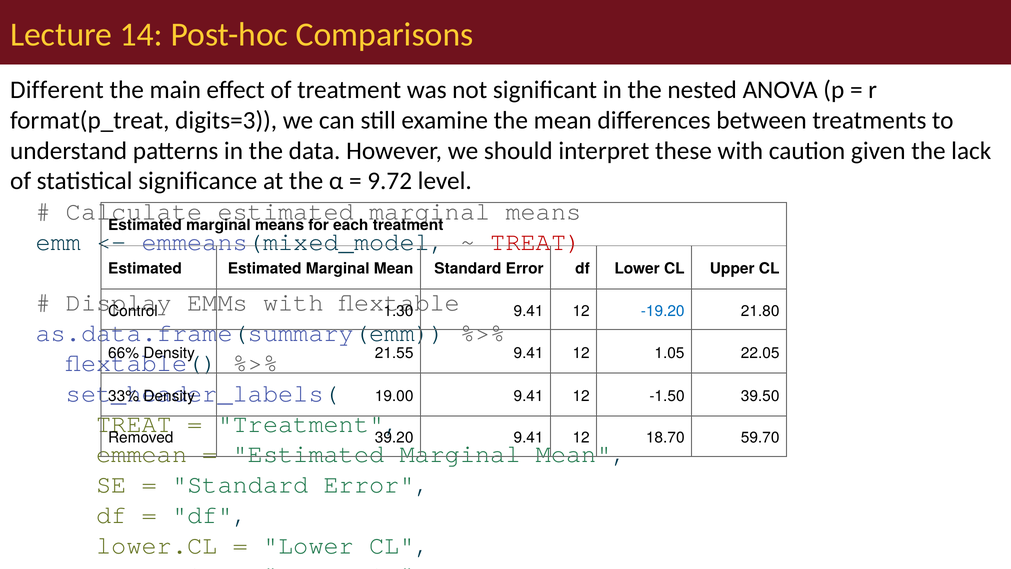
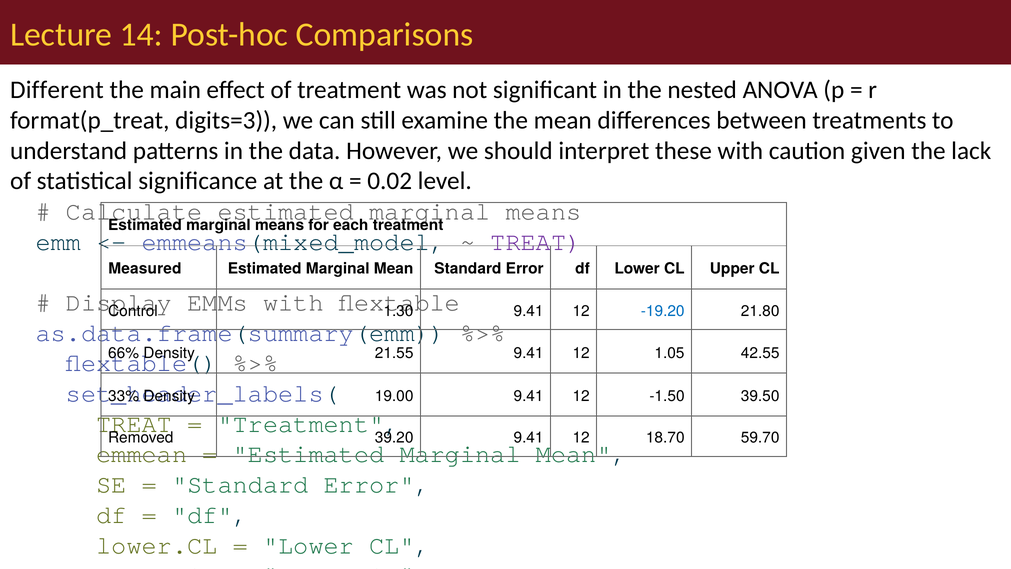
9.72: 9.72 -> 0.02
TREAT at (536, 242) colour: red -> purple
Estimated at (145, 269): Estimated -> Measured
22.05: 22.05 -> 42.55
